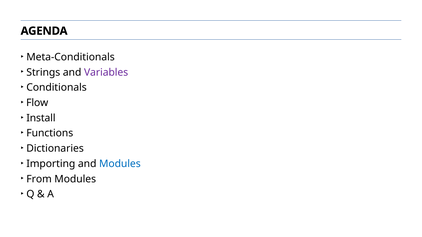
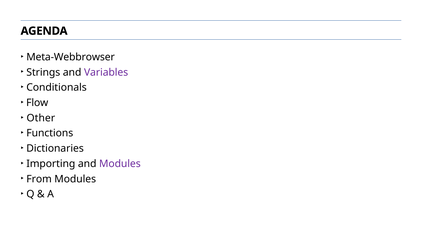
Meta-Conditionals: Meta-Conditionals -> Meta-Webbrowser
Install: Install -> Other
Modules at (120, 164) colour: blue -> purple
